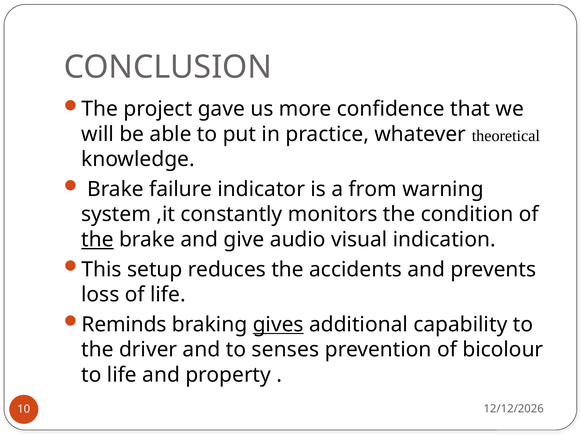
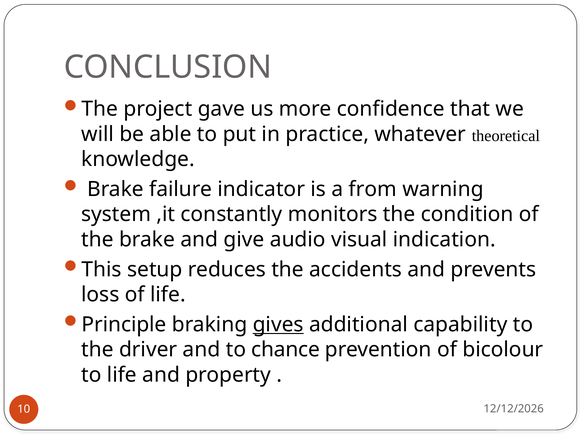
the at (97, 239) underline: present -> none
Reminds: Reminds -> Principle
senses: senses -> chance
